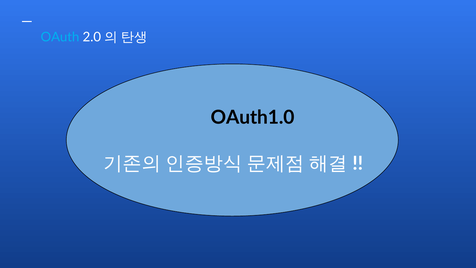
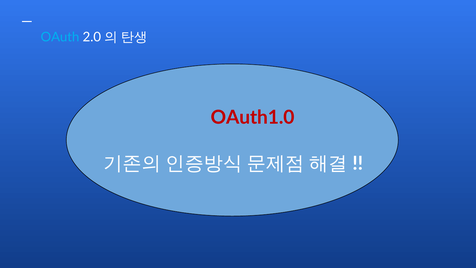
OAuth1.0 colour: black -> red
